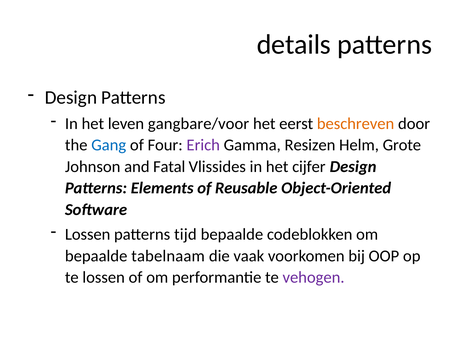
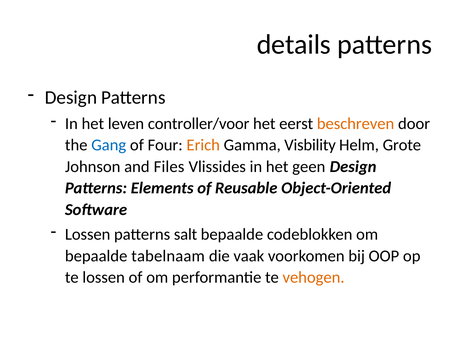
gangbare/voor: gangbare/voor -> controller/voor
Erich colour: purple -> orange
Resizen: Resizen -> Visbility
Fatal: Fatal -> Files
cijfer: cijfer -> geen
tijd: tijd -> salt
vehogen colour: purple -> orange
